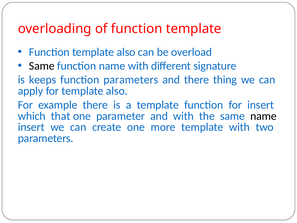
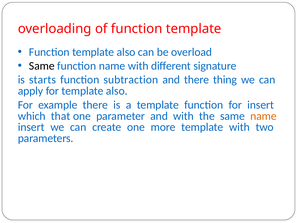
keeps: keeps -> starts
function parameters: parameters -> subtraction
name at (263, 116) colour: black -> orange
